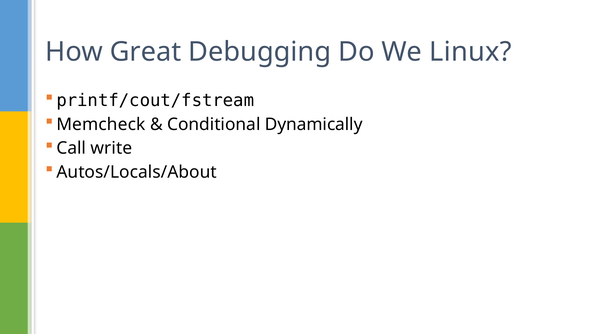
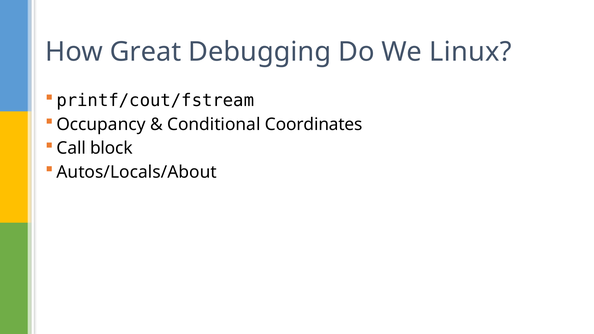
Memcheck: Memcheck -> Occupancy
Dynamically: Dynamically -> Coordinates
write: write -> block
